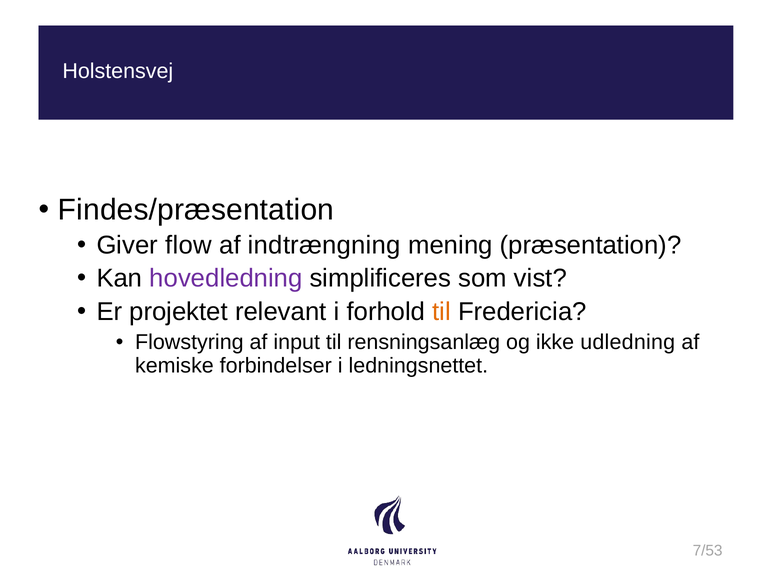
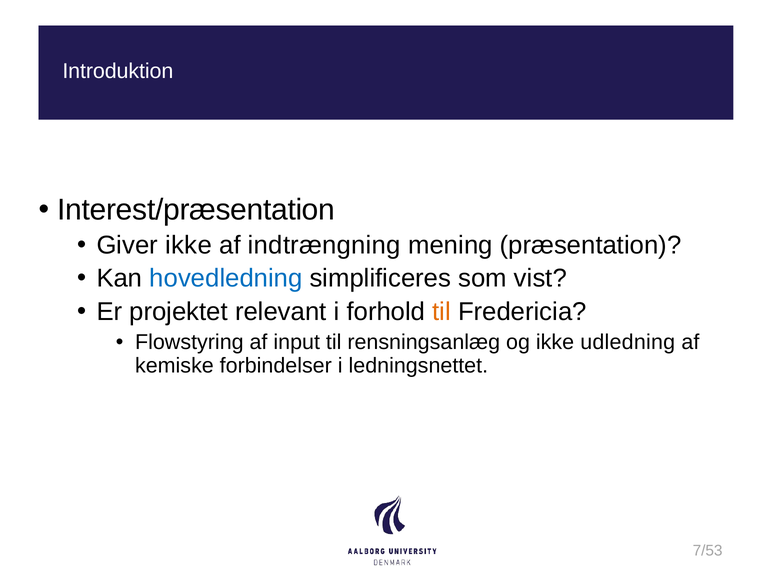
Holstensvej: Holstensvej -> Introduktion
Findes/præsentation: Findes/præsentation -> Interest/præsentation
Giver flow: flow -> ikke
hovedledning colour: purple -> blue
